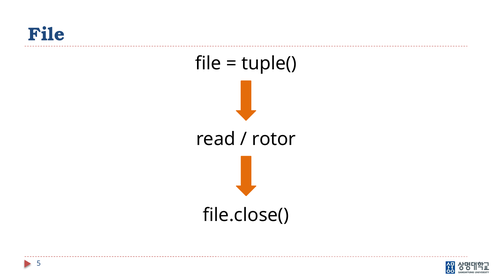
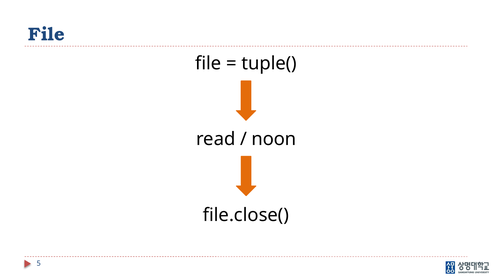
rotor: rotor -> noon
